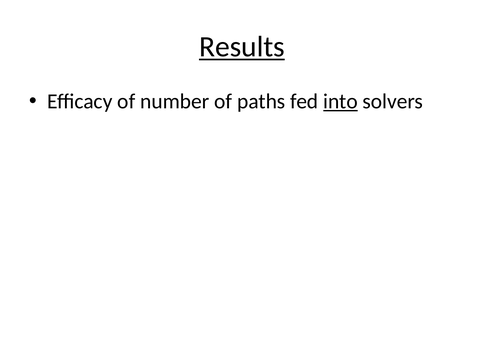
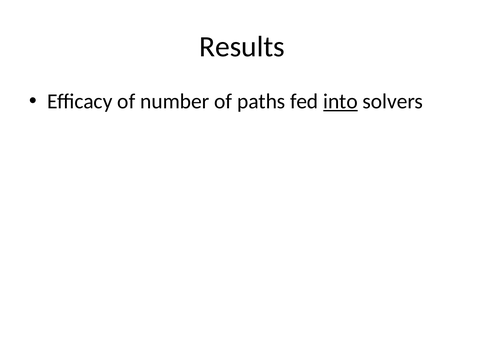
Results underline: present -> none
